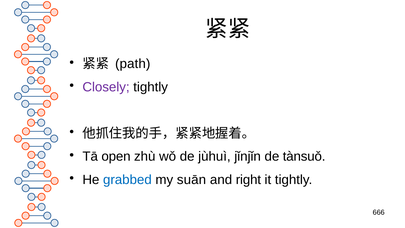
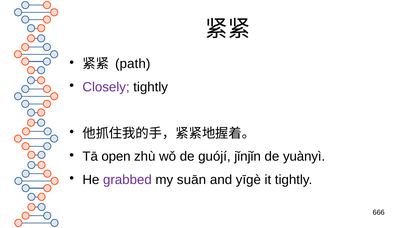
jùhuì: jùhuì -> guójí
tànsuǒ: tànsuǒ -> yuànyì
grabbed colour: blue -> purple
right: right -> yīgè
